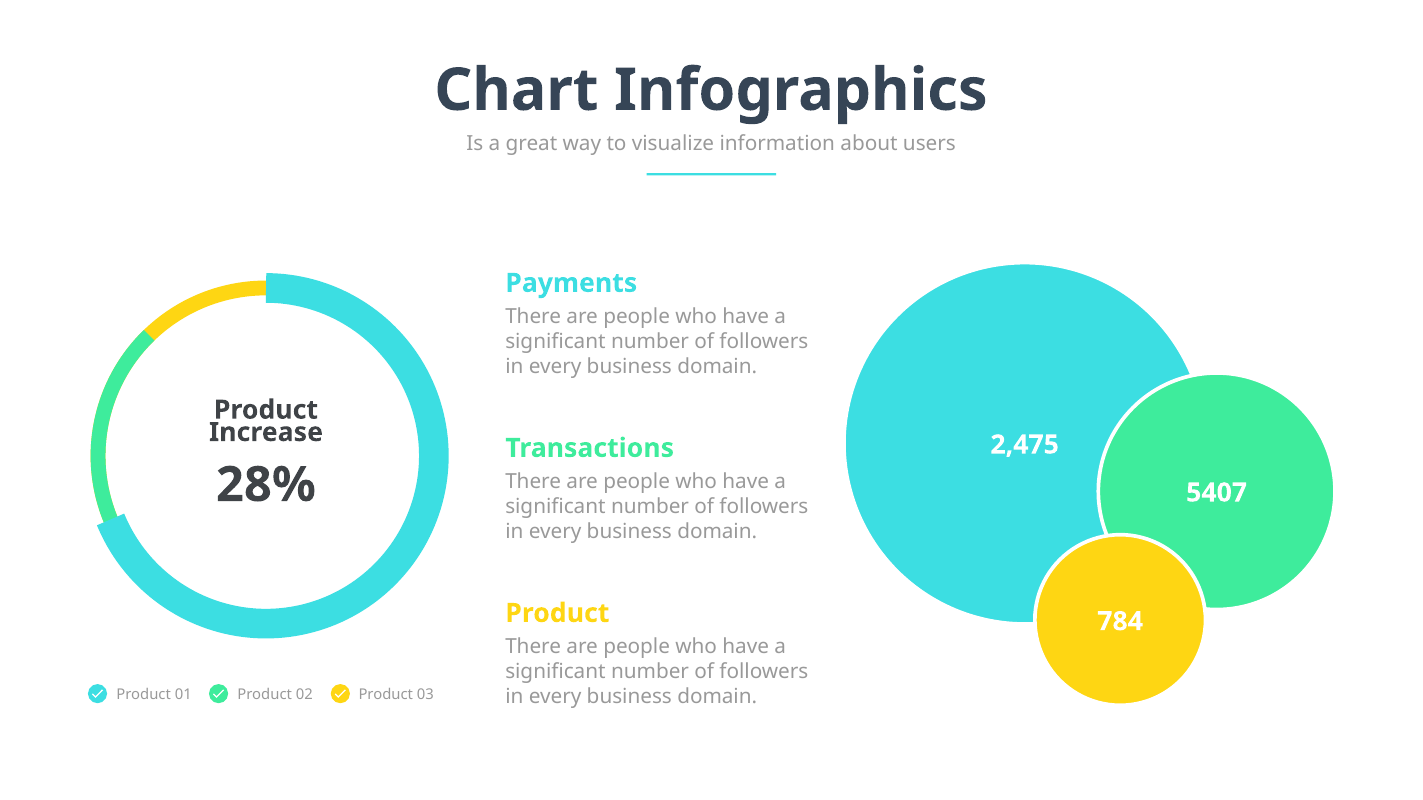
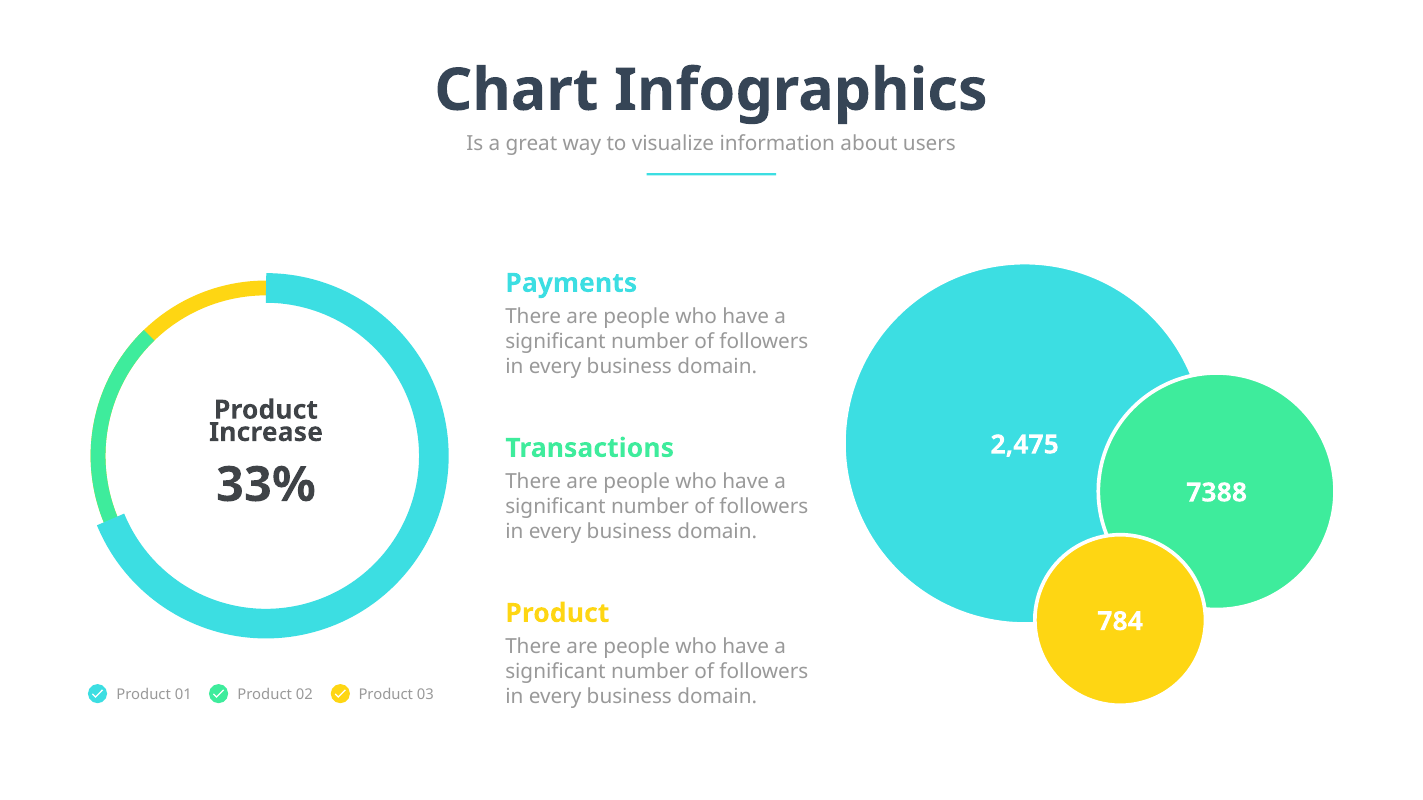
28%: 28% -> 33%
5407: 5407 -> 7388
